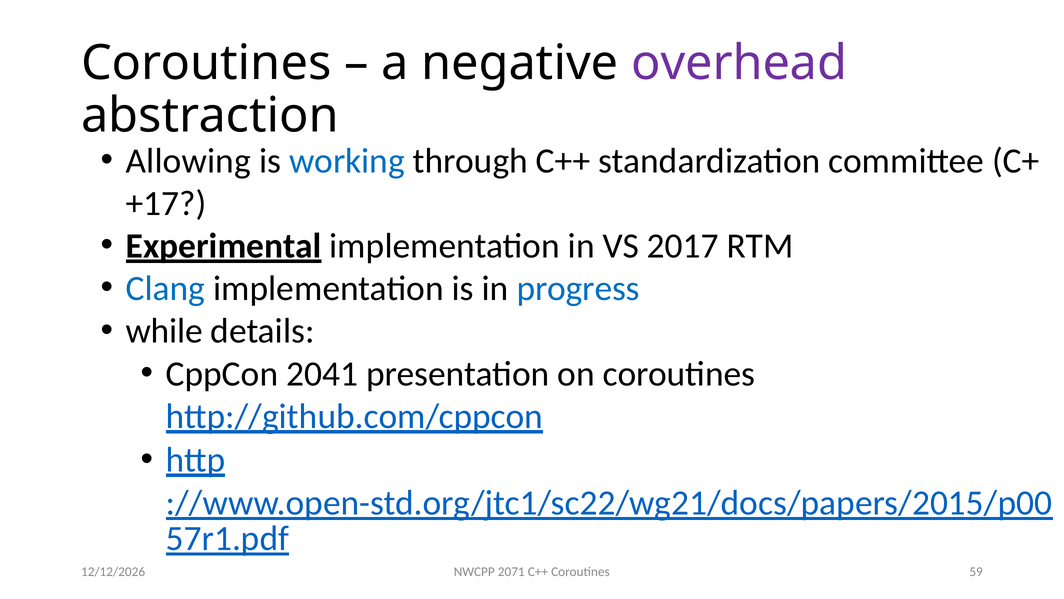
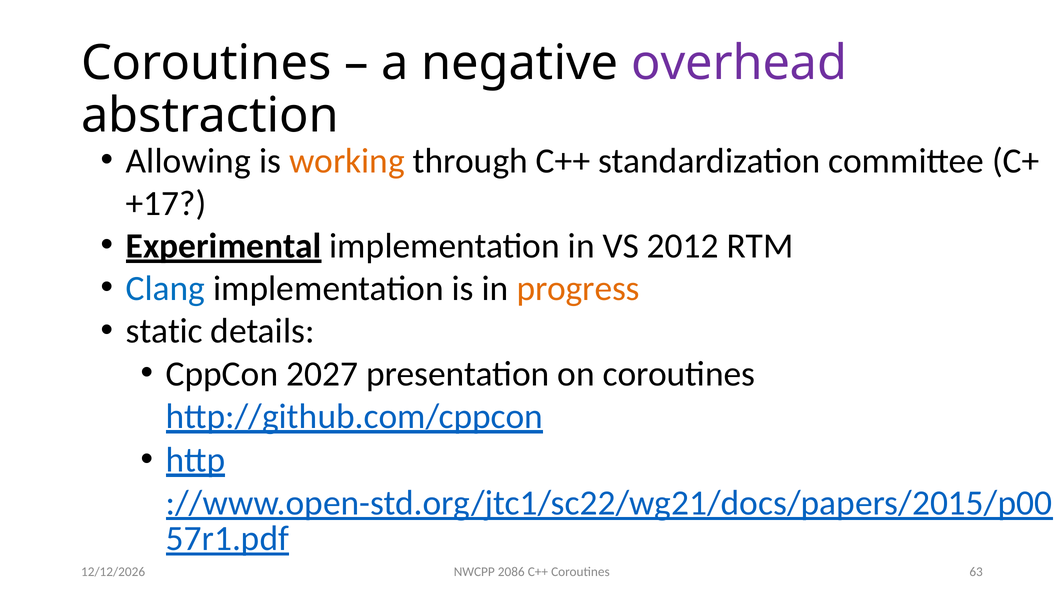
working colour: blue -> orange
2017: 2017 -> 2012
progress colour: blue -> orange
while: while -> static
2041: 2041 -> 2027
2071: 2071 -> 2086
59: 59 -> 63
